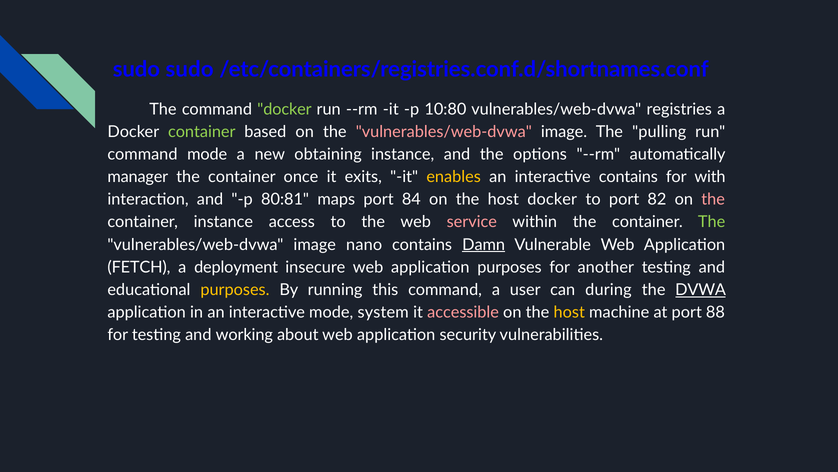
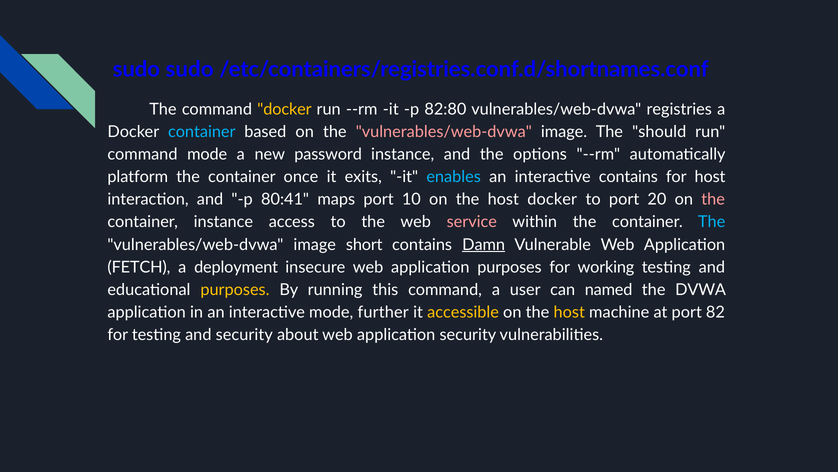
docker at (285, 109) colour: light green -> yellow
10:80: 10:80 -> 82:80
container at (202, 132) colour: light green -> light blue
pulling: pulling -> should
obtaining: obtaining -> password
manager: manager -> platform
enables colour: yellow -> light blue
for with: with -> host
80:81: 80:81 -> 80:41
84: 84 -> 10
82: 82 -> 20
The at (712, 222) colour: light green -> light blue
nano: nano -> short
another: another -> working
during: during -> named
DVWA underline: present -> none
system: system -> further
accessible colour: pink -> yellow
88: 88 -> 82
and working: working -> security
